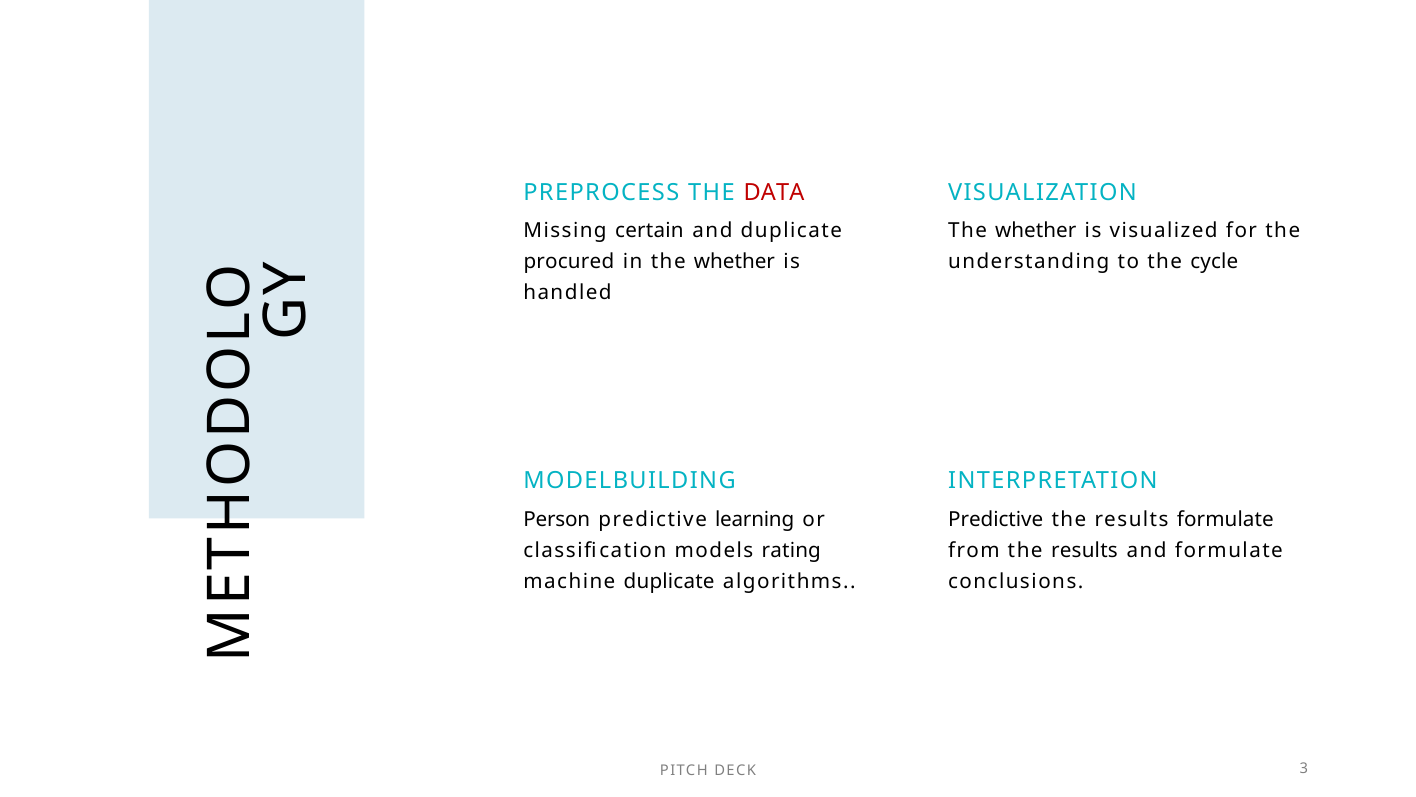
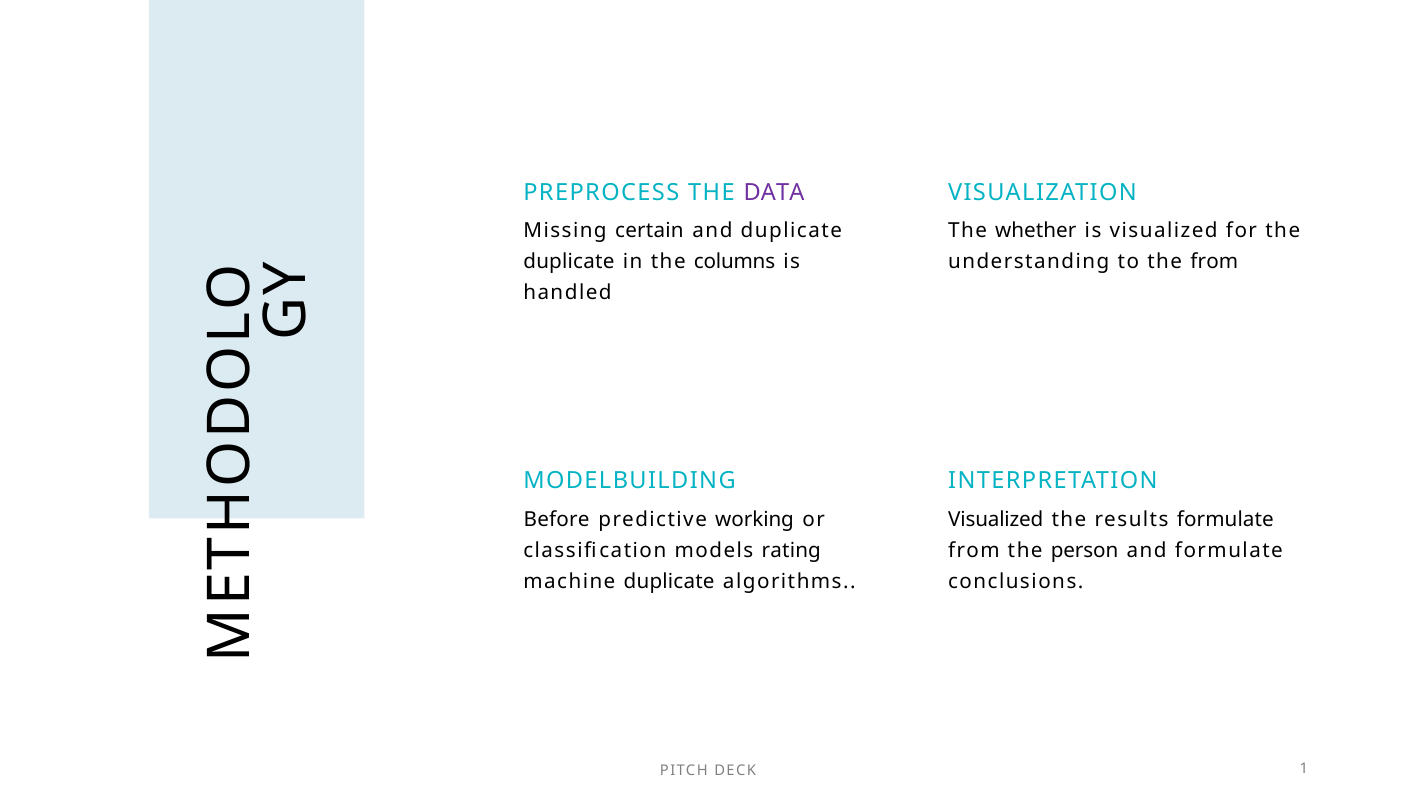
DATA colour: red -> purple
procured at (569, 262): procured -> duplicate
in the whether: whether -> columns
the cycle: cycle -> from
Person: Person -> Before
learning: learning -> working
Predictive at (996, 519): Predictive -> Visualized
from the results: results -> person
3: 3 -> 1
